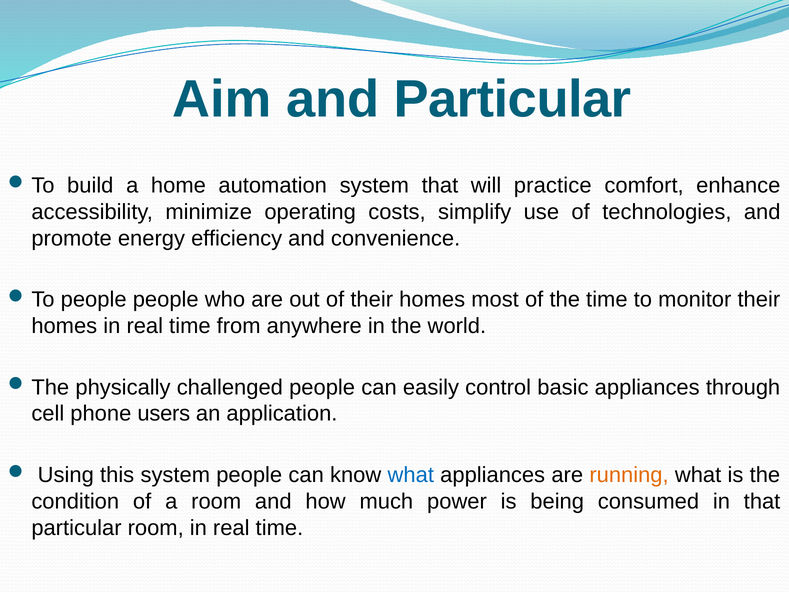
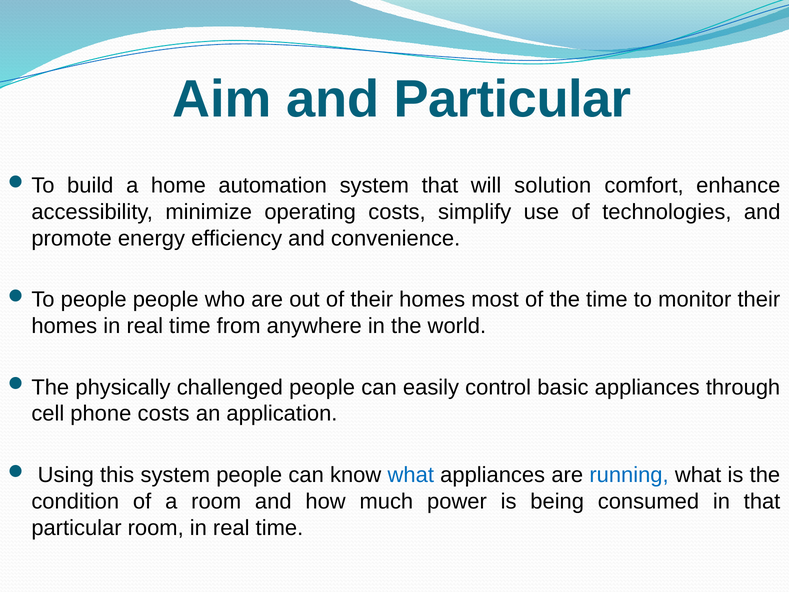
practice: practice -> solution
phone users: users -> costs
running colour: orange -> blue
